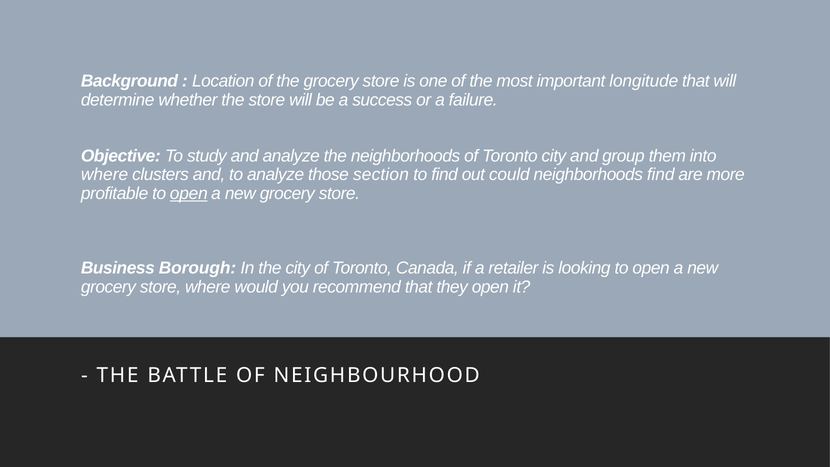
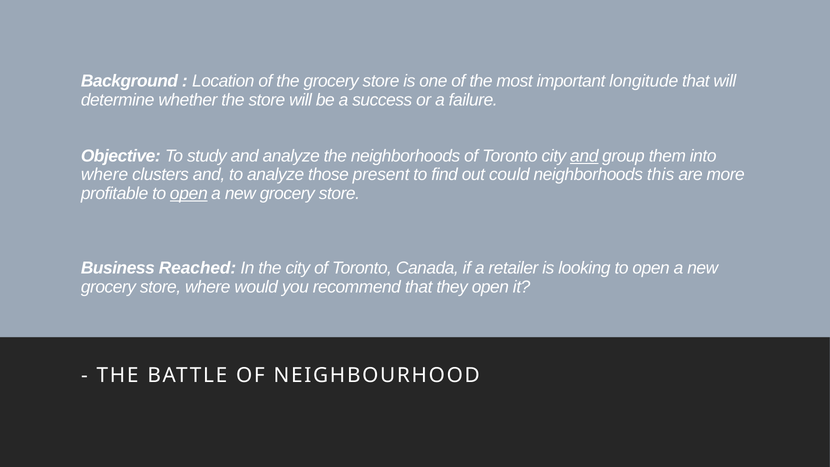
and at (584, 156) underline: none -> present
section: section -> present
neighborhoods find: find -> this
Borough: Borough -> Reached
